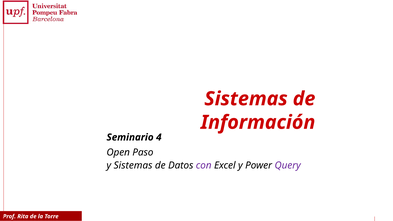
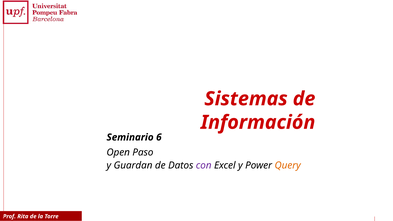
4: 4 -> 6
y Sistemas: Sistemas -> Guardan
Query colour: purple -> orange
